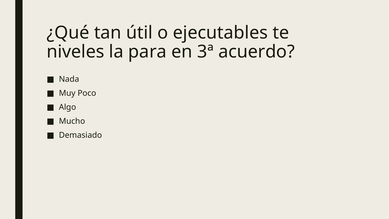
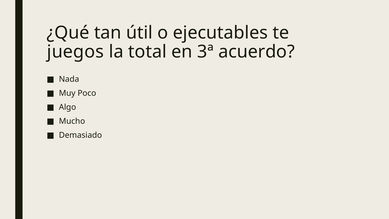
niveles: niveles -> juegos
para: para -> total
